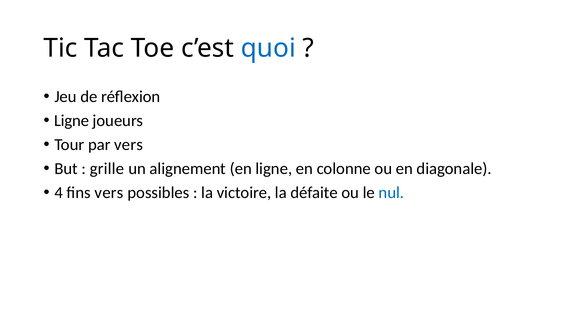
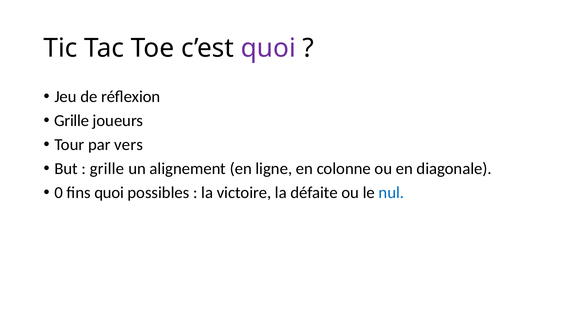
quoi at (268, 48) colour: blue -> purple
Ligne at (72, 121): Ligne -> Grille
4: 4 -> 0
fins vers: vers -> quoi
